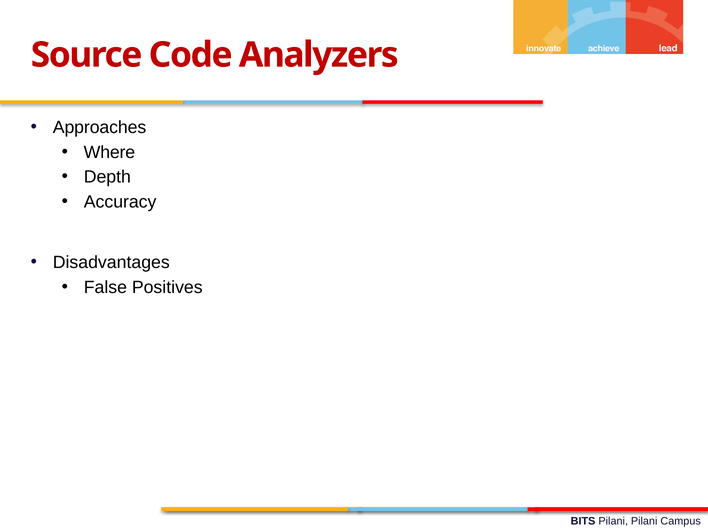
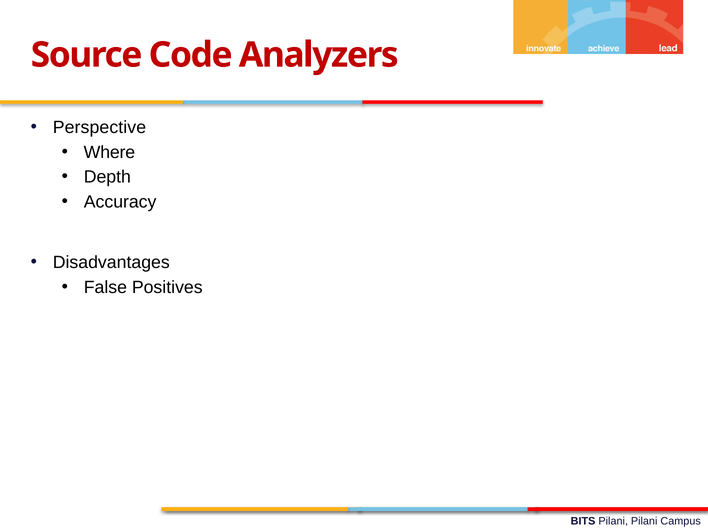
Approaches: Approaches -> Perspective
